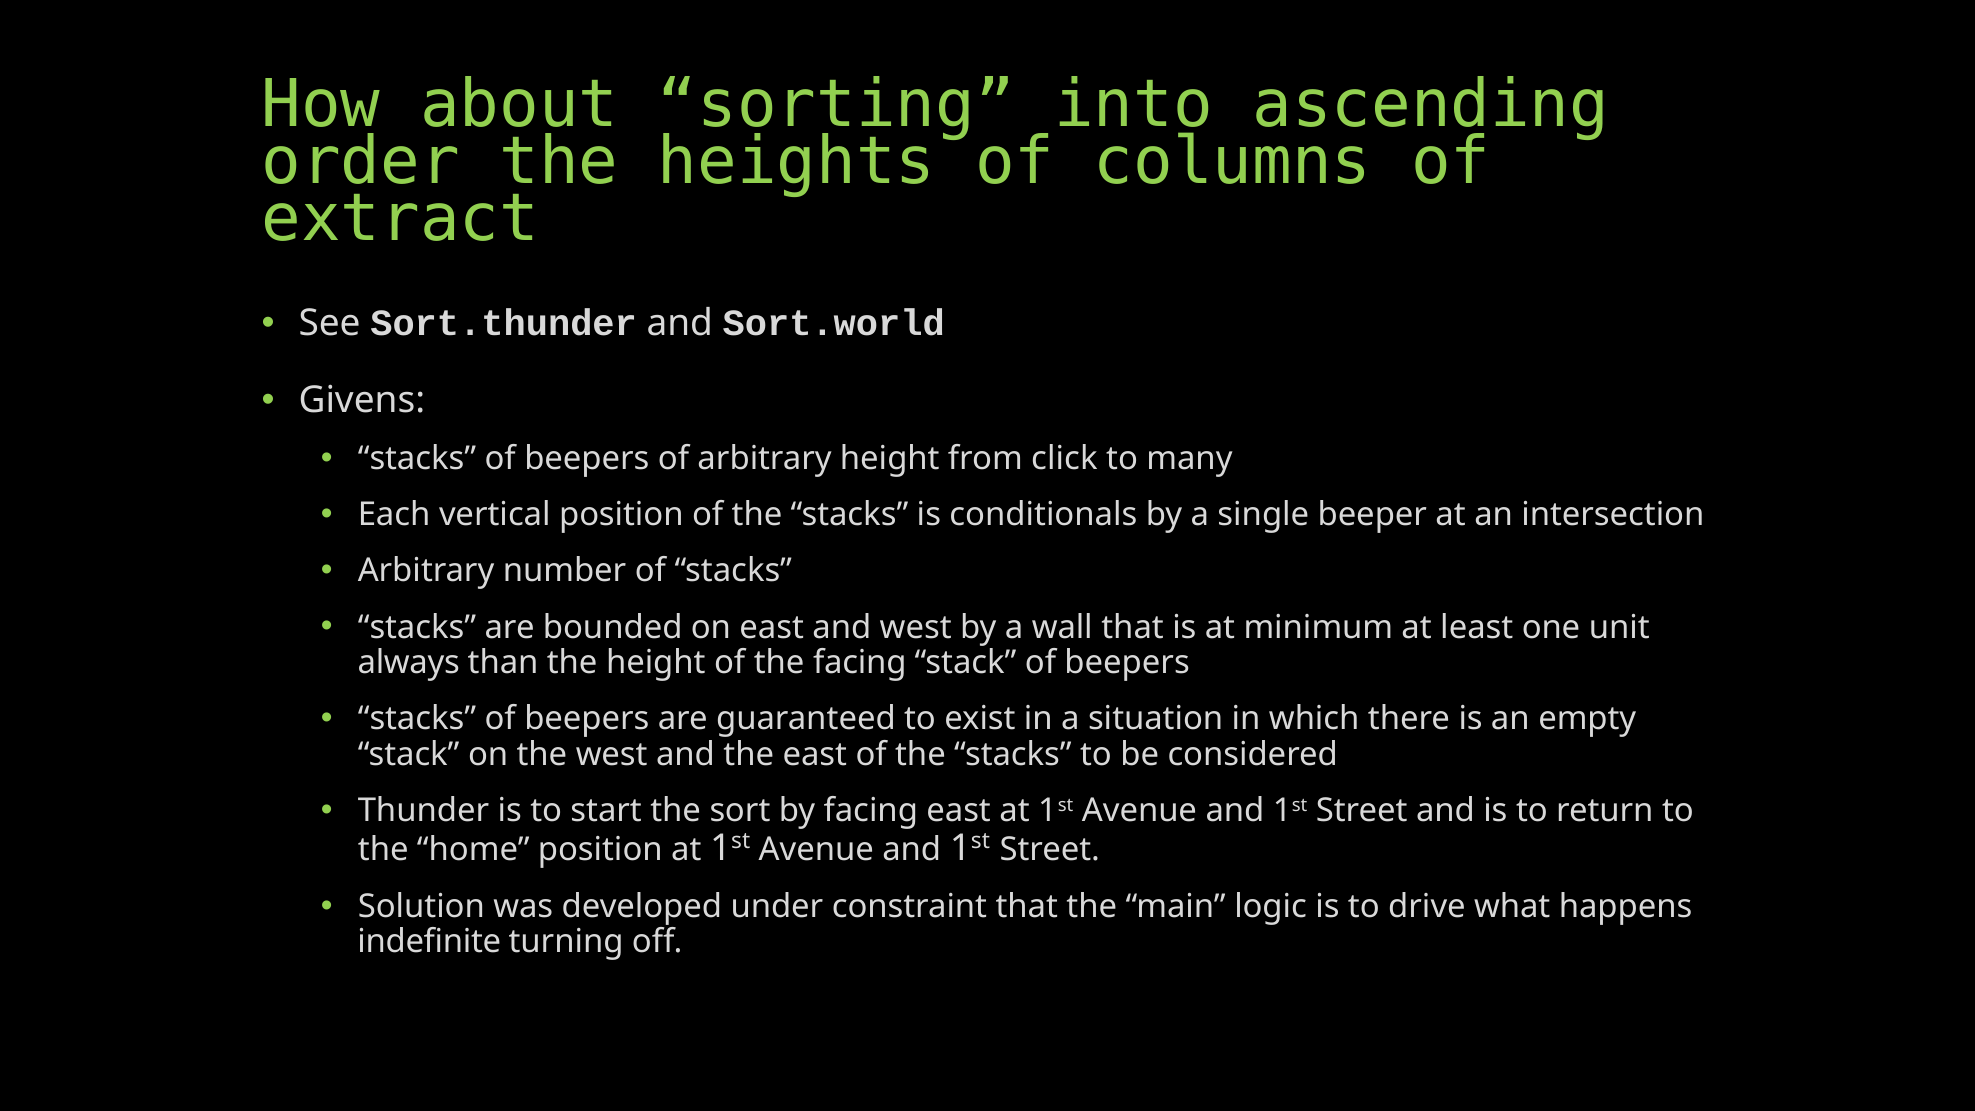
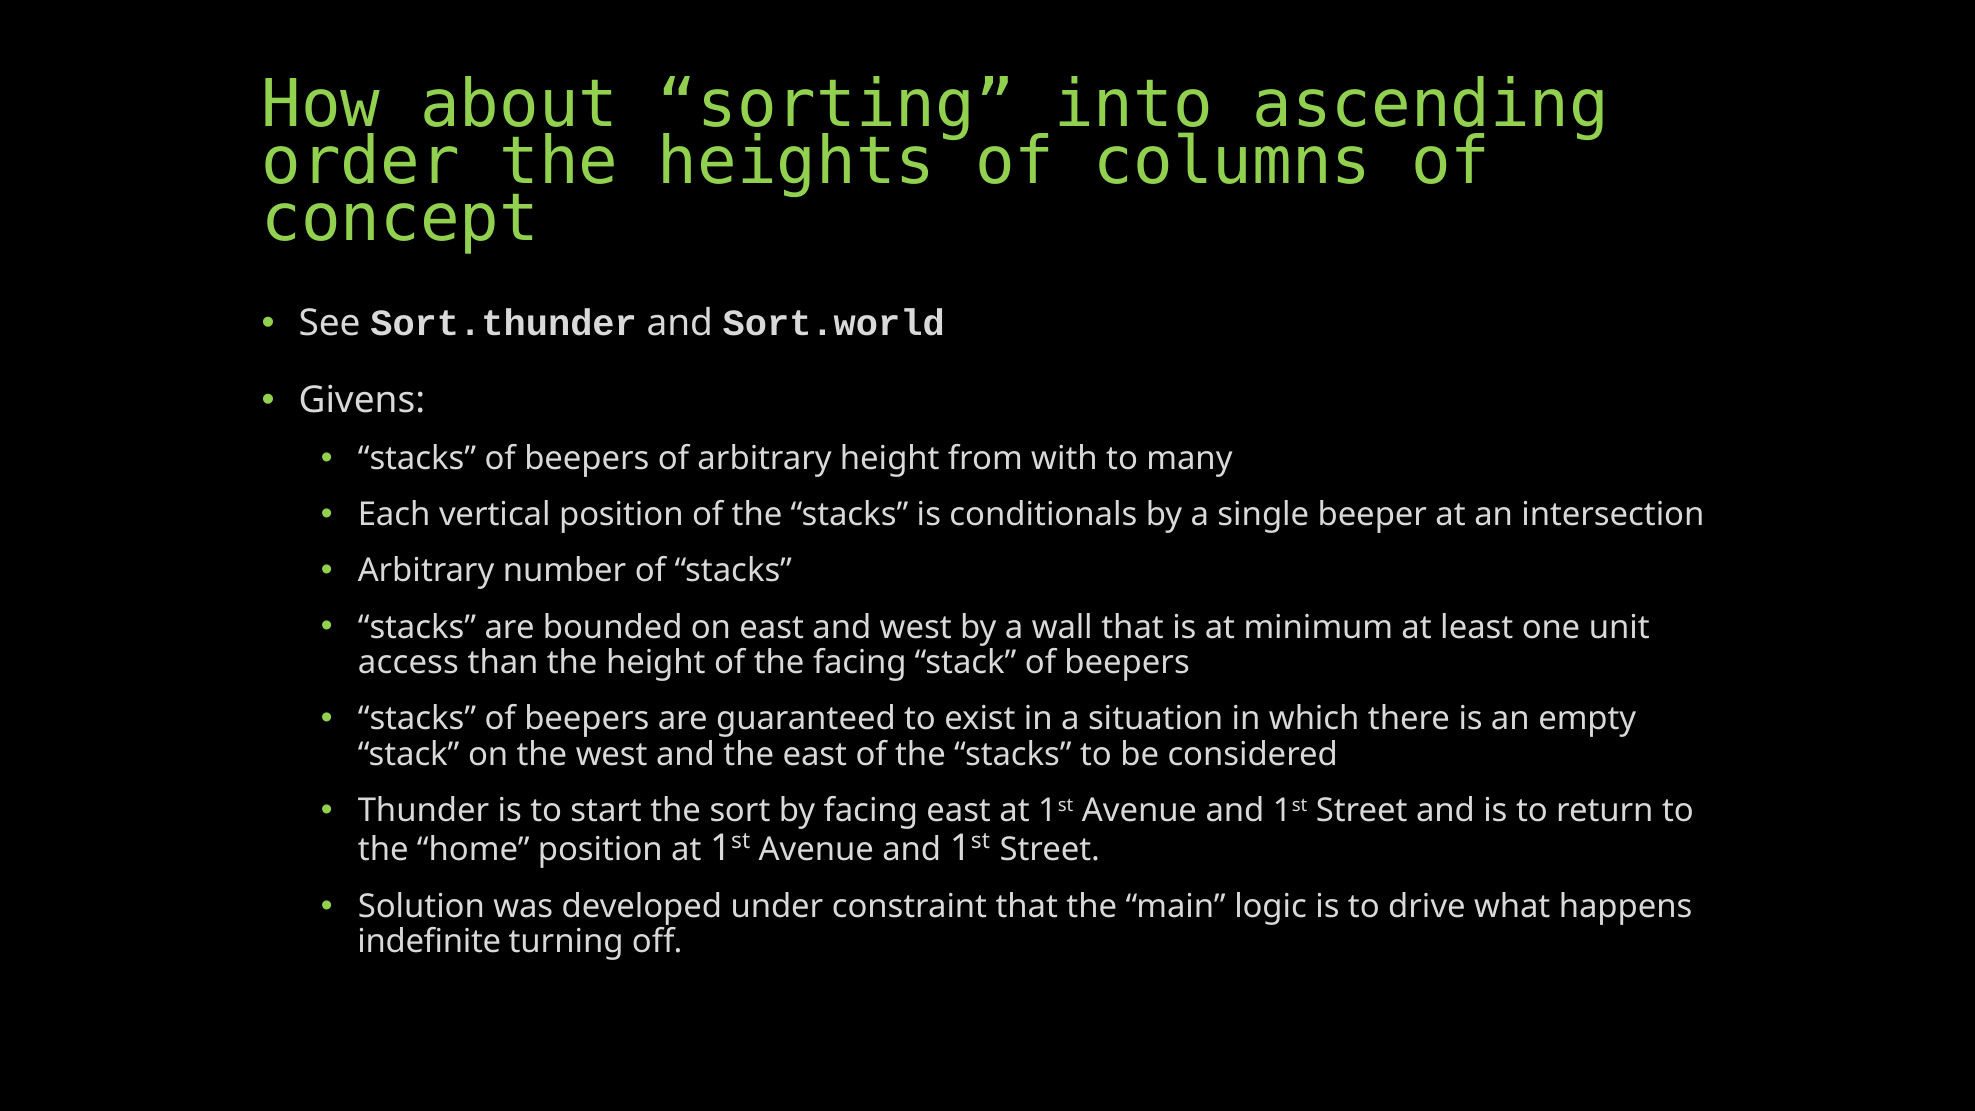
extract: extract -> concept
click: click -> with
always: always -> access
